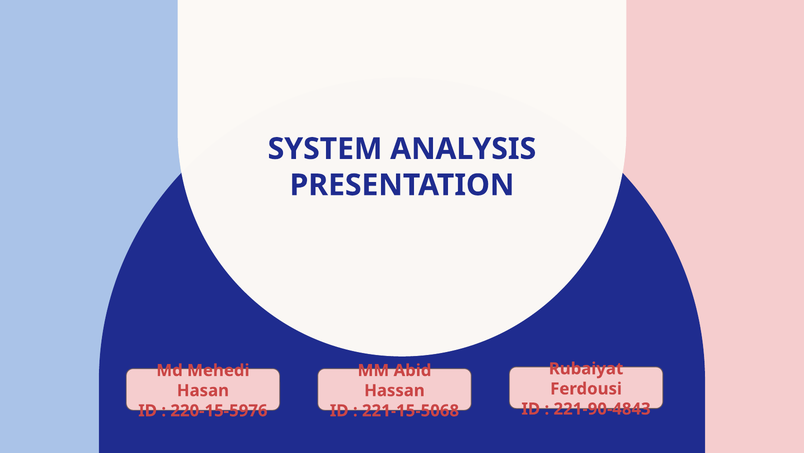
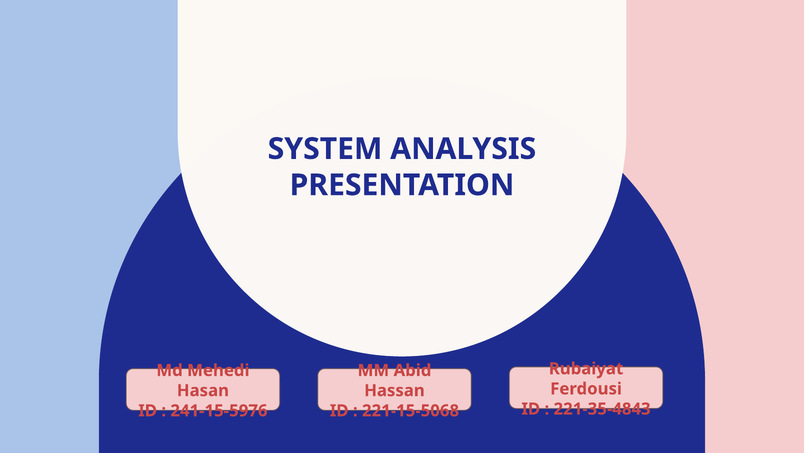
221-90-4843: 221-90-4843 -> 221-35-4843
220-15-5976: 220-15-5976 -> 241-15-5976
